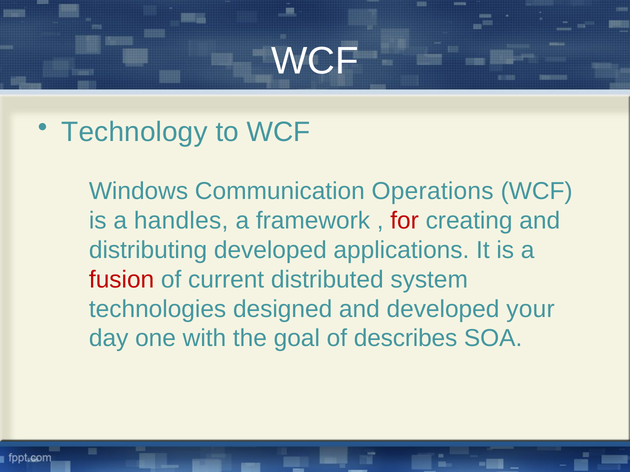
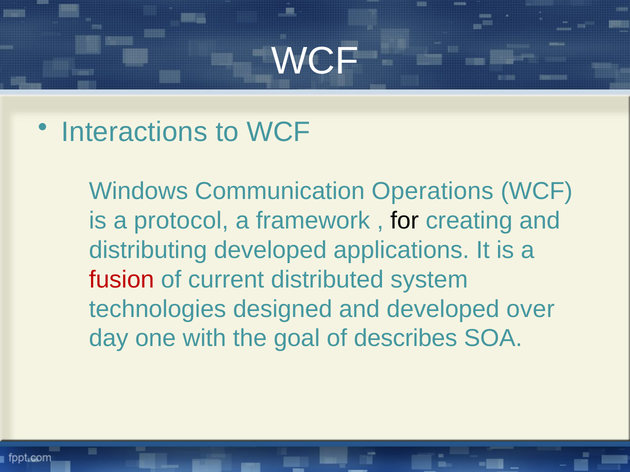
Technology: Technology -> Interactions
handles: handles -> protocol
for colour: red -> black
your: your -> over
